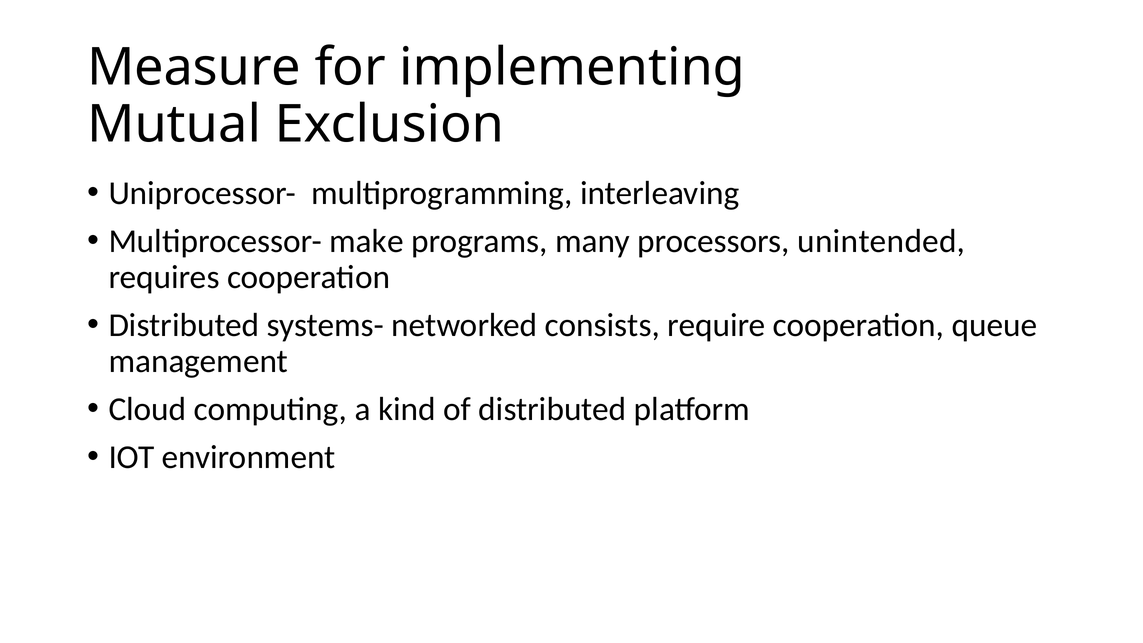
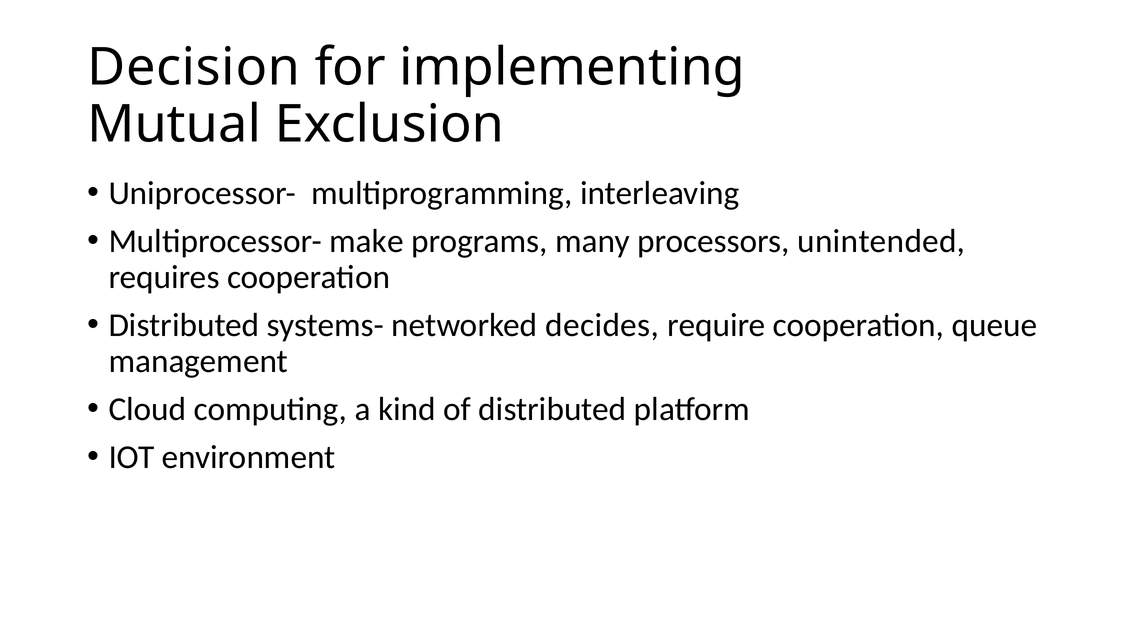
Measure: Measure -> Decision
consists: consists -> decides
